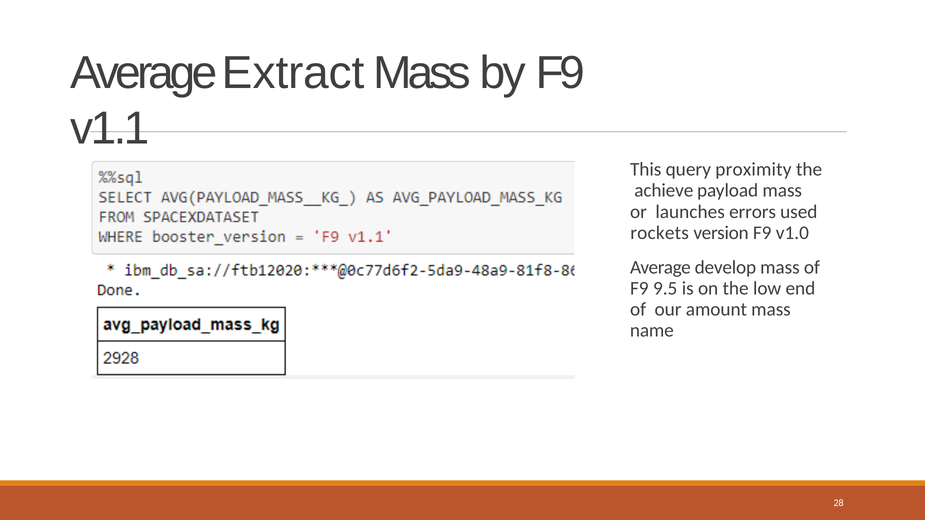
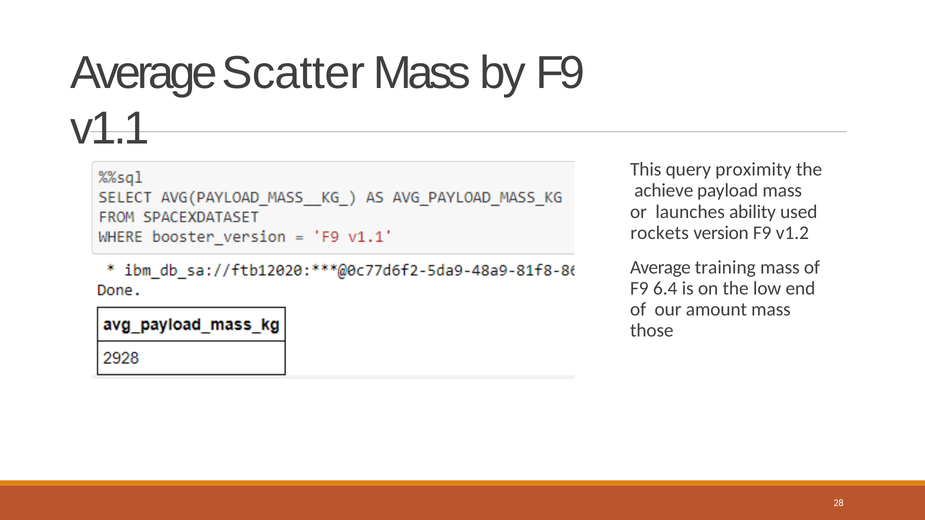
Extract: Extract -> Scatter
errors: errors -> ability
v1.0: v1.0 -> v1.2
develop: develop -> training
9.5: 9.5 -> 6.4
name: name -> those
